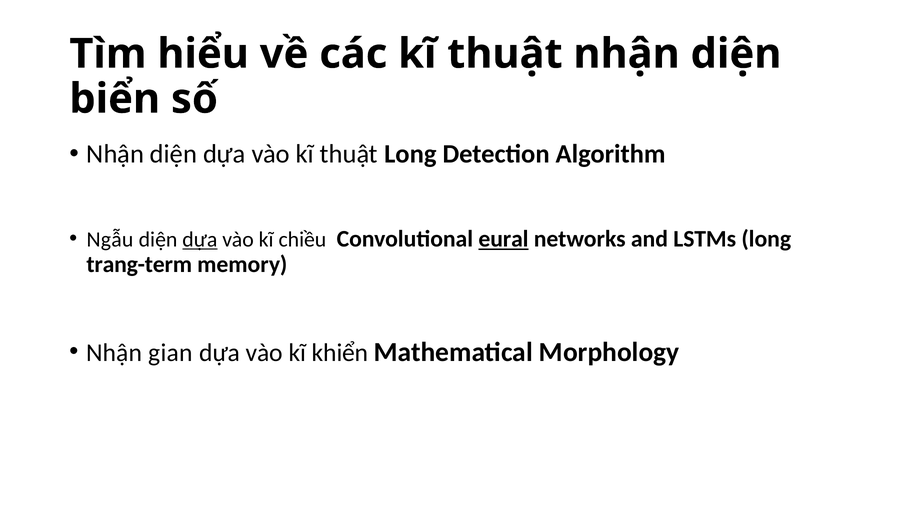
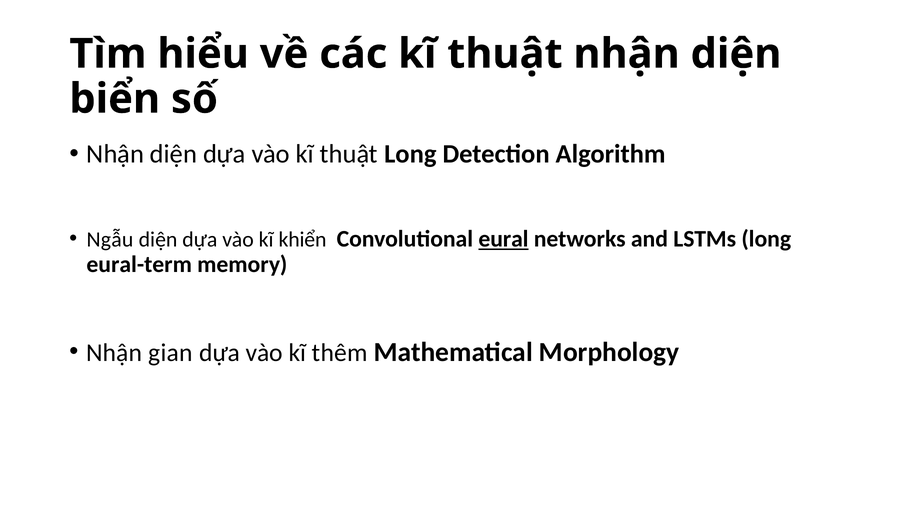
dựa at (200, 240) underline: present -> none
chiều: chiều -> khiển
trang-term: trang-term -> eural-term
khiển: khiển -> thêm
